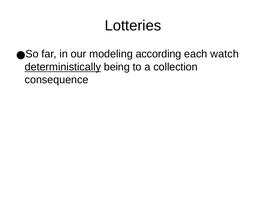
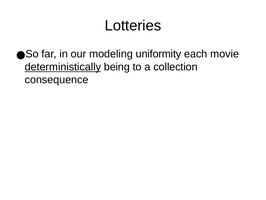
according: according -> uniformity
watch: watch -> movie
